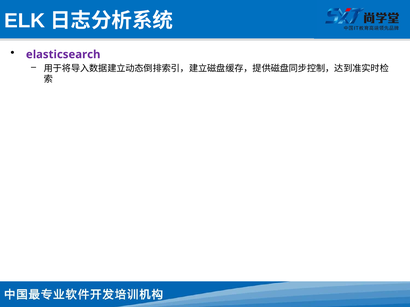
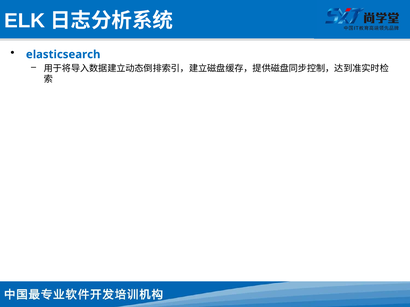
elasticsearch colour: purple -> blue
